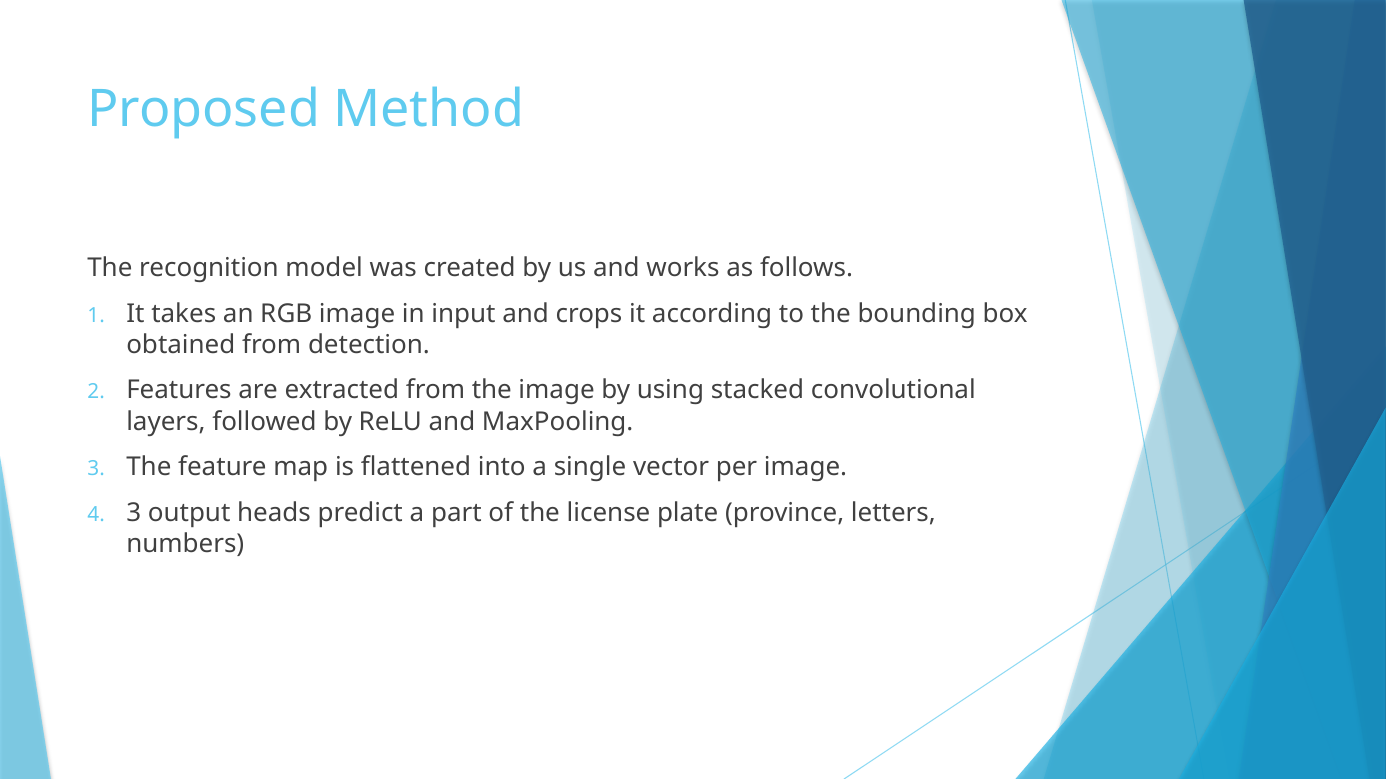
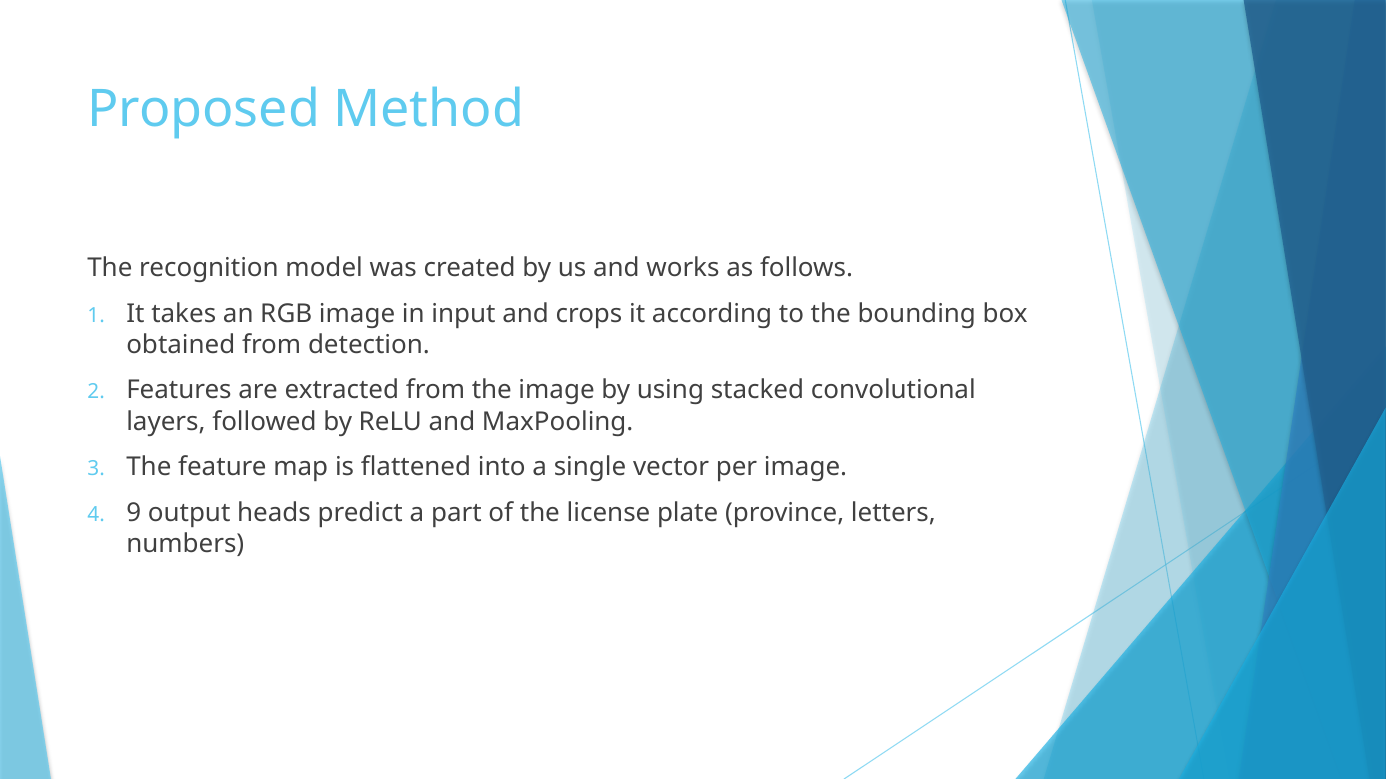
3 at (134, 513): 3 -> 9
